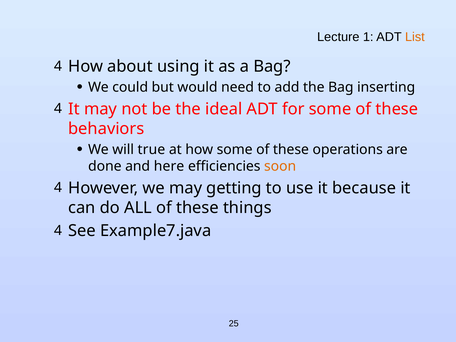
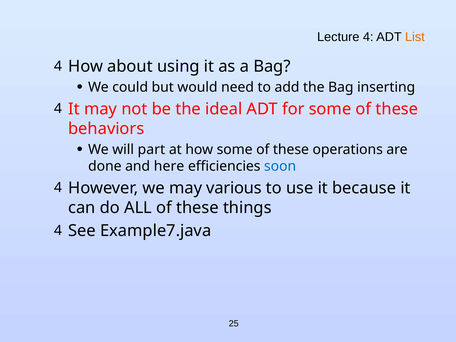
Lecture 1: 1 -> 4
true: true -> part
soon colour: orange -> blue
getting: getting -> various
